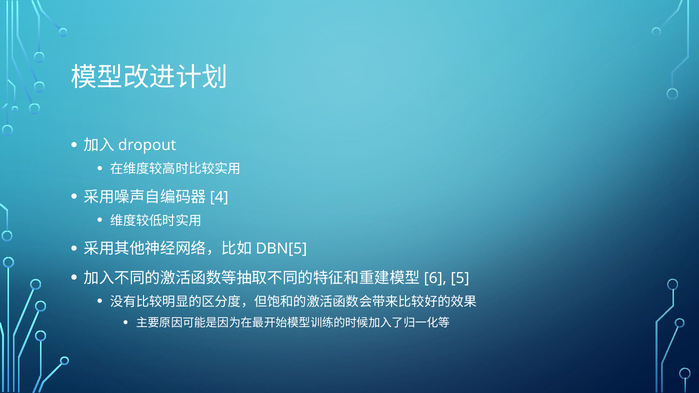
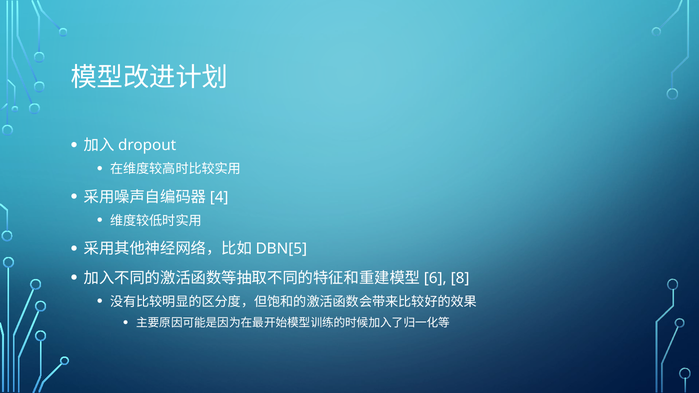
5: 5 -> 8
